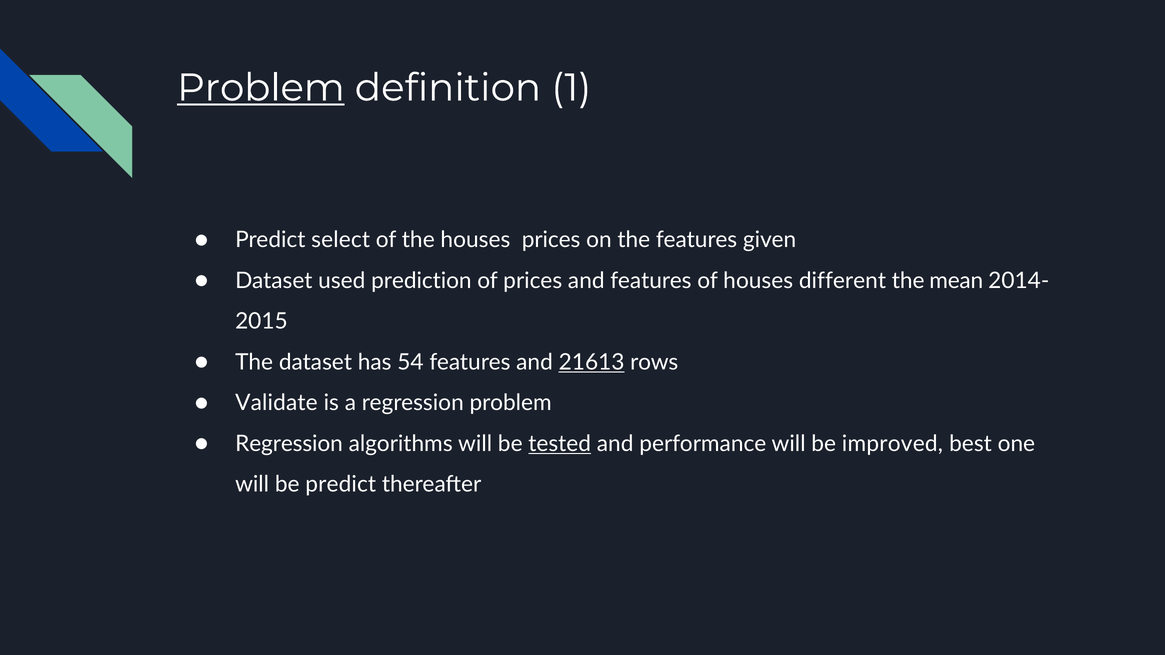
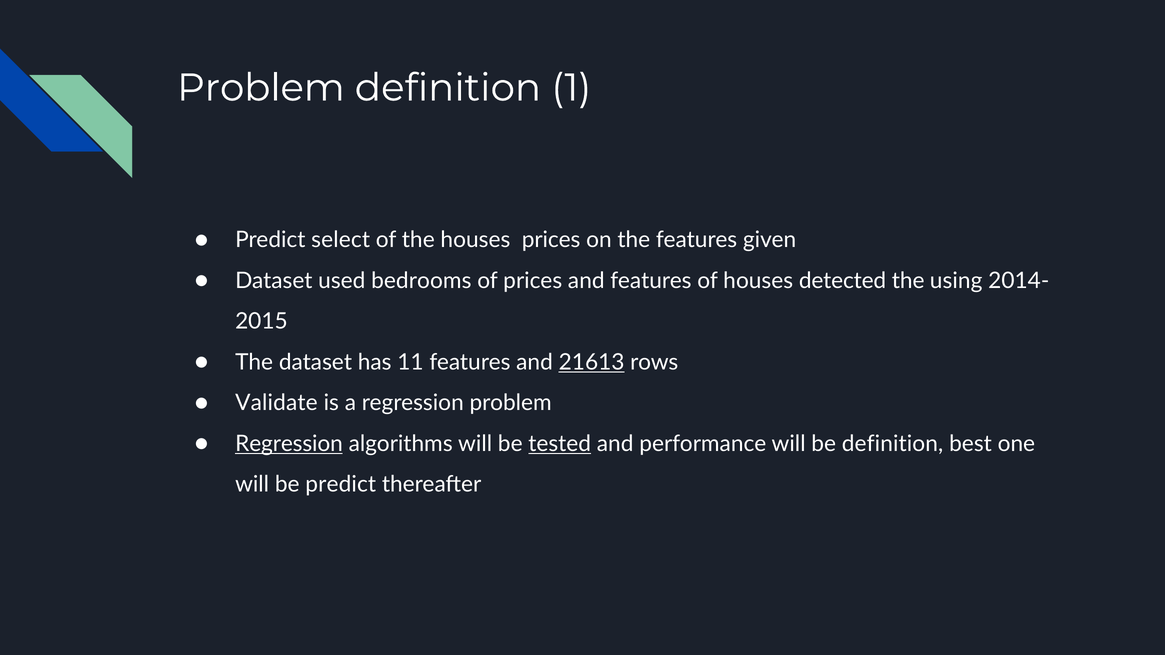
Problem at (261, 88) underline: present -> none
prediction: prediction -> bedrooms
different: different -> detected
mean: mean -> using
54: 54 -> 11
Regression at (289, 444) underline: none -> present
be improved: improved -> definition
